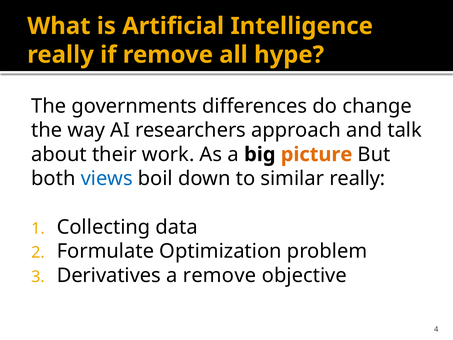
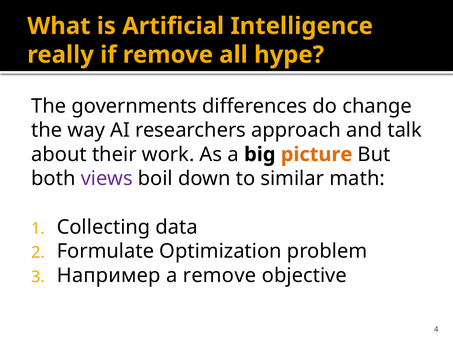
views colour: blue -> purple
similar really: really -> math
Derivatives: Derivatives -> Например
